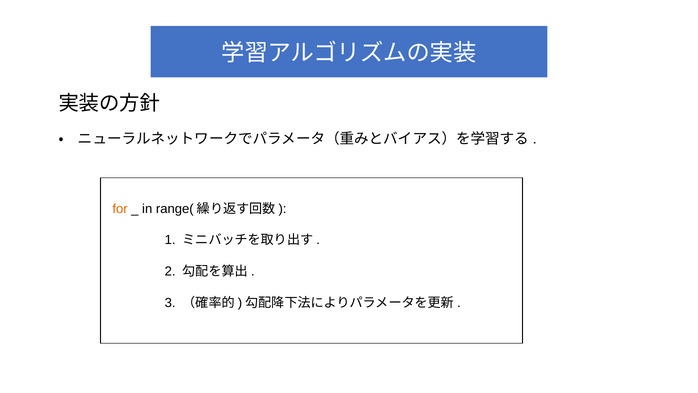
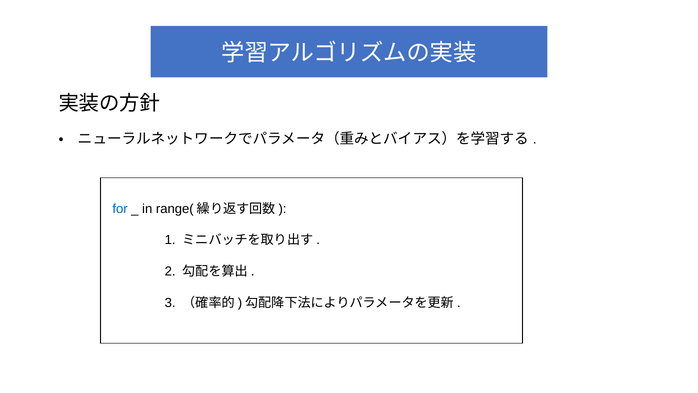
for colour: orange -> blue
